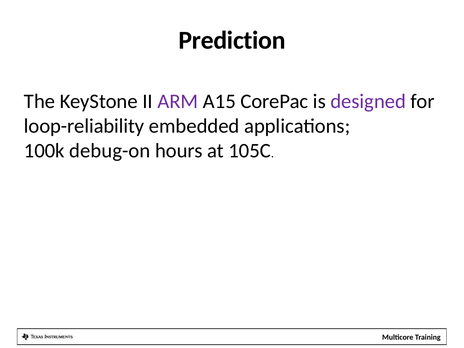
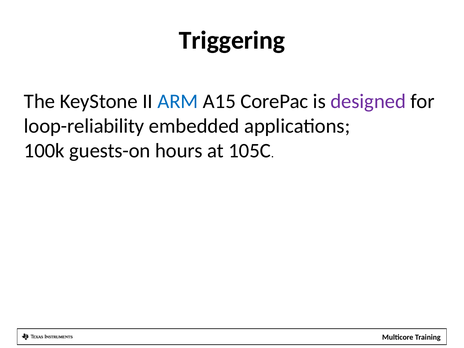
Prediction: Prediction -> Triggering
ARM colour: purple -> blue
debug-on: debug-on -> guests-on
